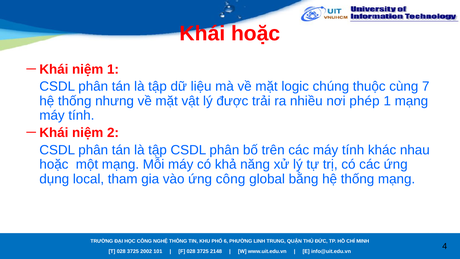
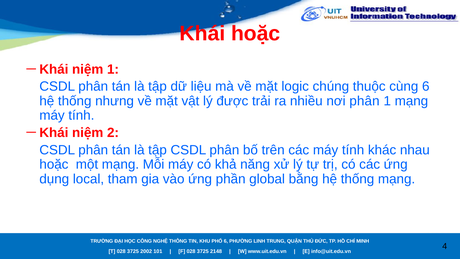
cùng 7: 7 -> 6
nơi phép: phép -> phân
ứng công: công -> phần
